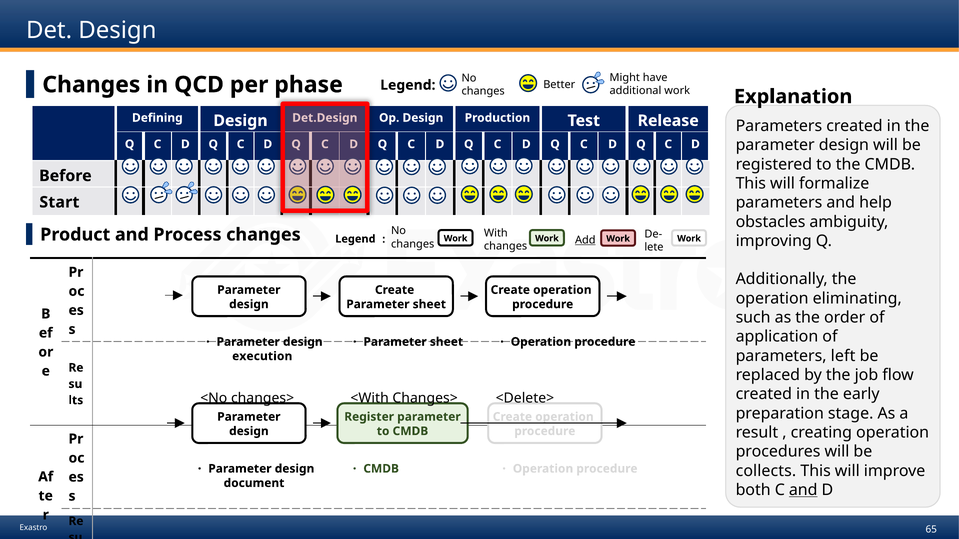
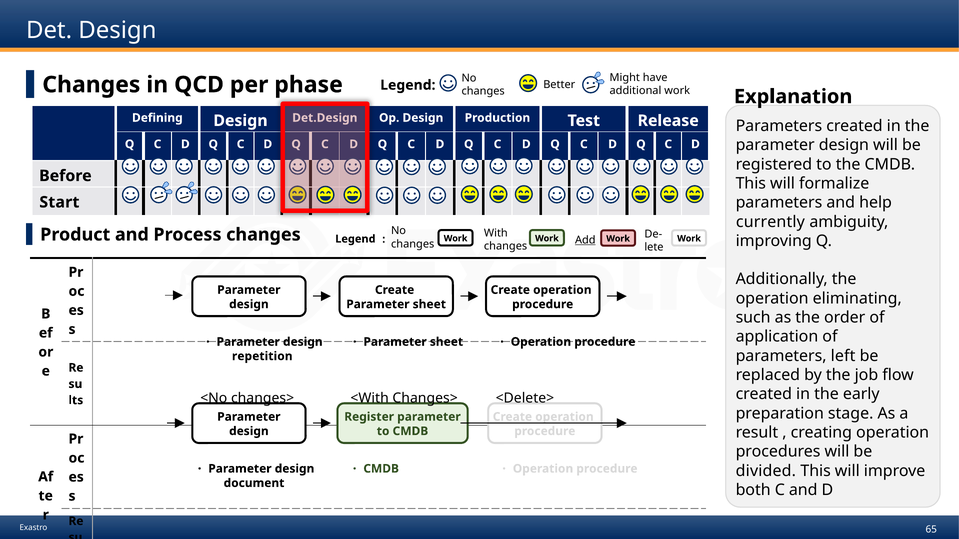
obstacles: obstacles -> currently
execution: execution -> repetition
collects: collects -> divided
and at (803, 490) underline: present -> none
